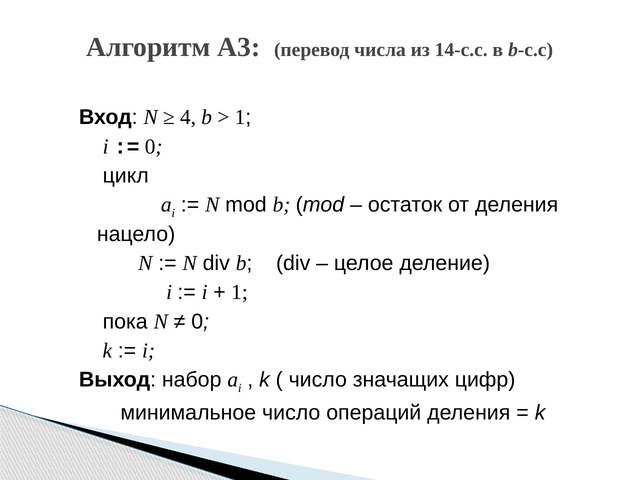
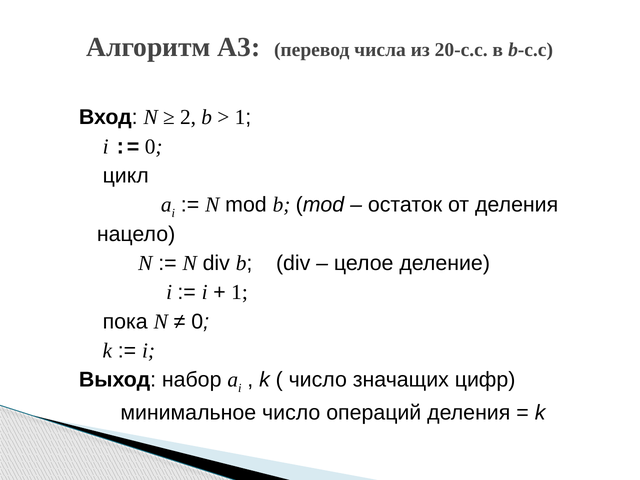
14-с.с: 14-с.с -> 20-с.с
4: 4 -> 2
